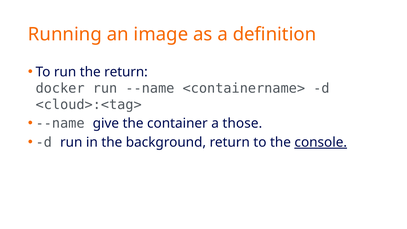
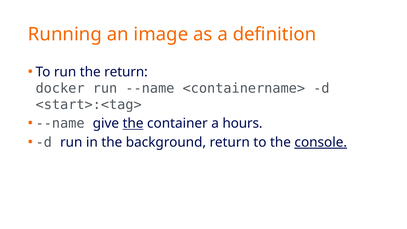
<cloud>:<tag>: <cloud>:<tag> -> <start>:<tag>
the at (133, 123) underline: none -> present
those: those -> hours
